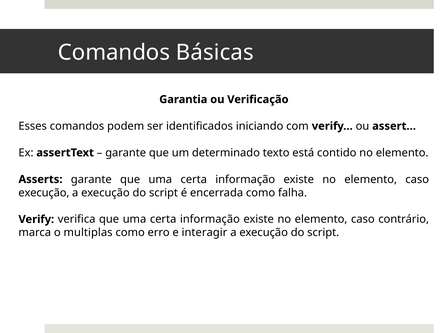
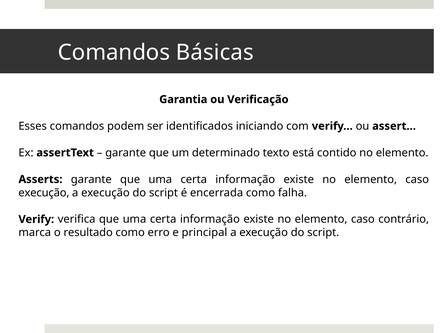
multiplas: multiplas -> resultado
interagir: interagir -> principal
